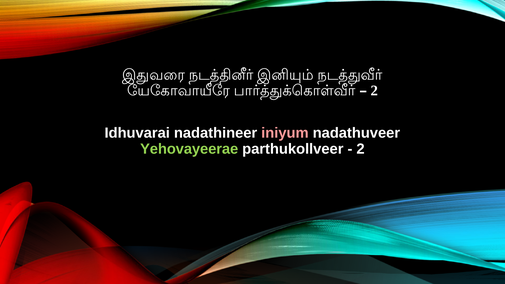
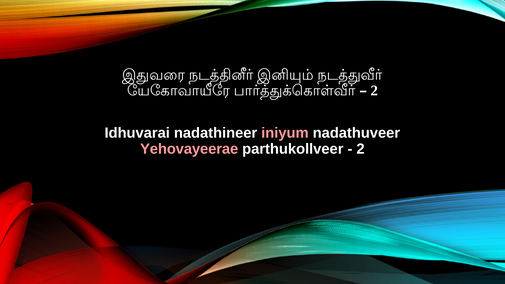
Yehovayeerae colour: light green -> pink
